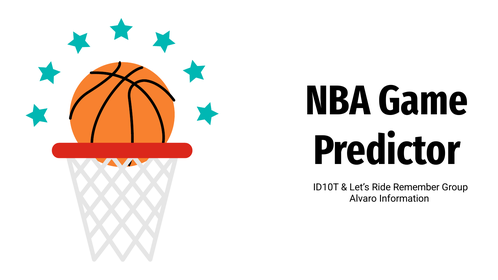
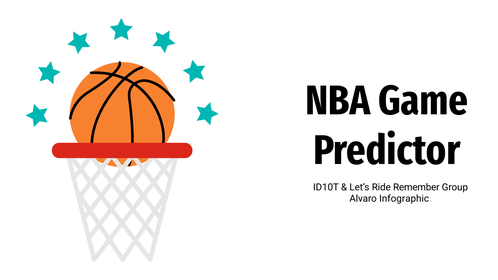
Information: Information -> Infographic
